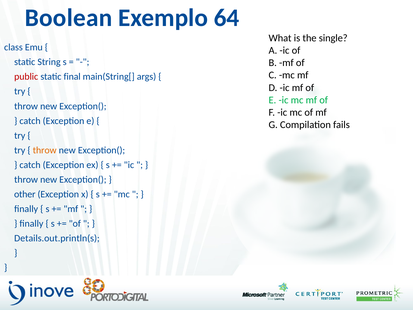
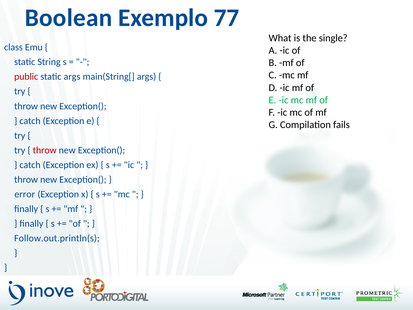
64: 64 -> 77
static final: final -> args
throw at (45, 150) colour: orange -> red
other: other -> error
Details.out.println(s: Details.out.println(s -> Follow.out.println(s
